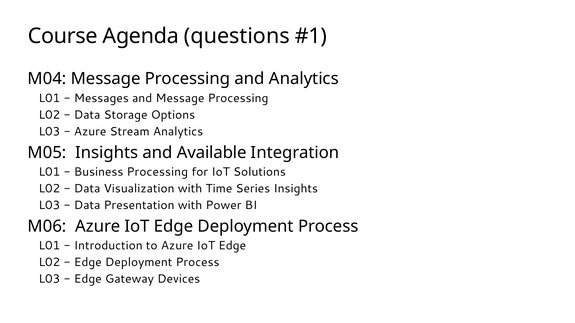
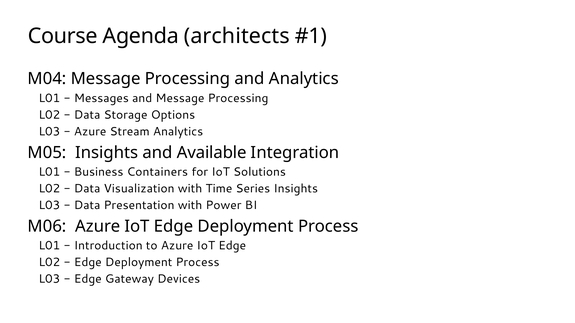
questions: questions -> architects
Business Processing: Processing -> Containers
